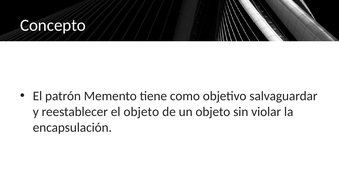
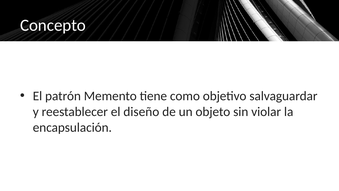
el objeto: objeto -> diseño
